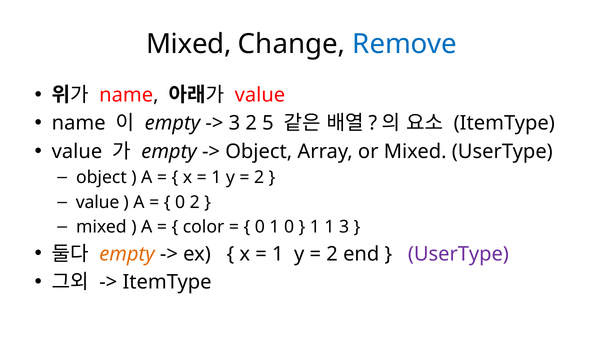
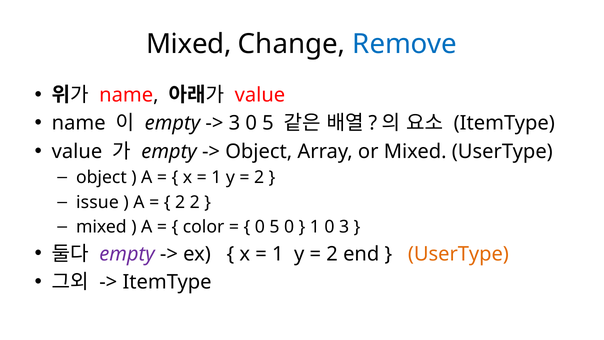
3 2: 2 -> 0
value at (98, 202): value -> issue
0 at (180, 202): 0 -> 2
1 at (274, 227): 1 -> 5
1 1: 1 -> 0
empty at (127, 254) colour: orange -> purple
UserType at (458, 254) colour: purple -> orange
